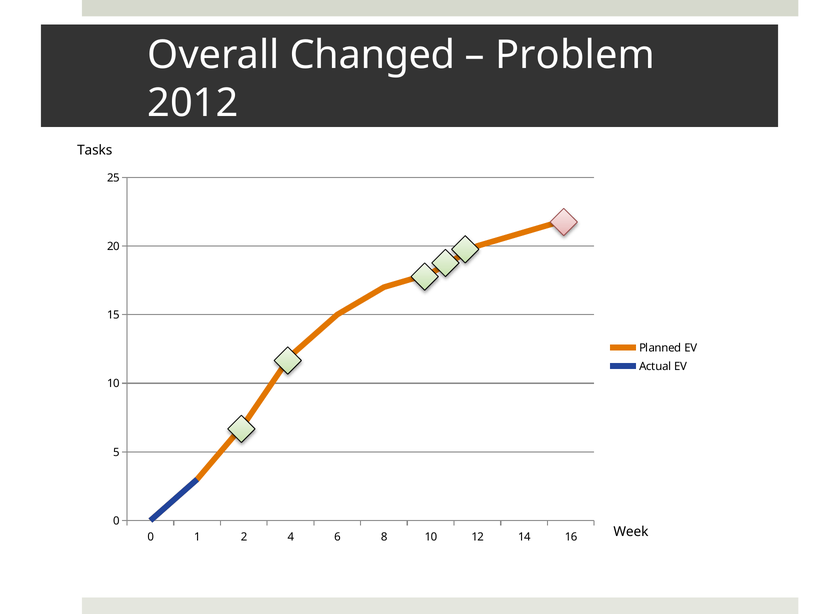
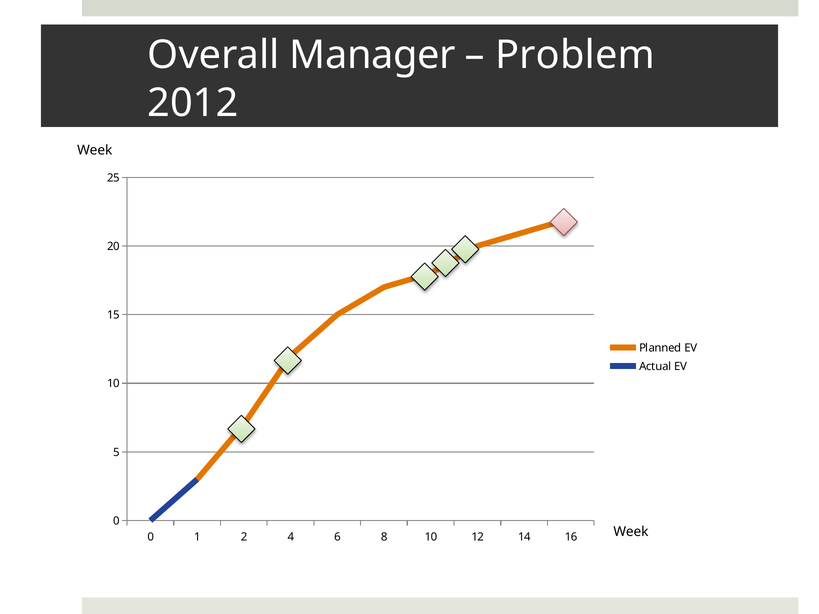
Changed: Changed -> Manager
Tasks at (95, 150): Tasks -> Week
